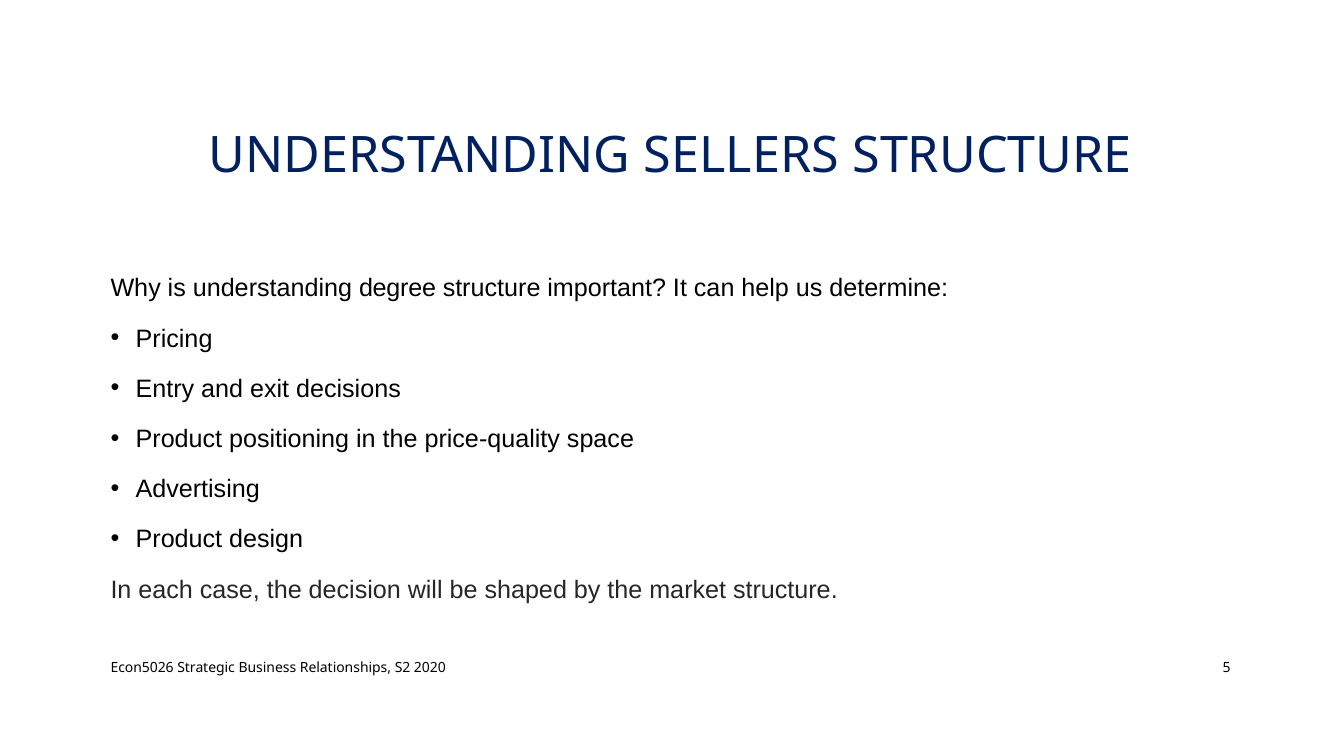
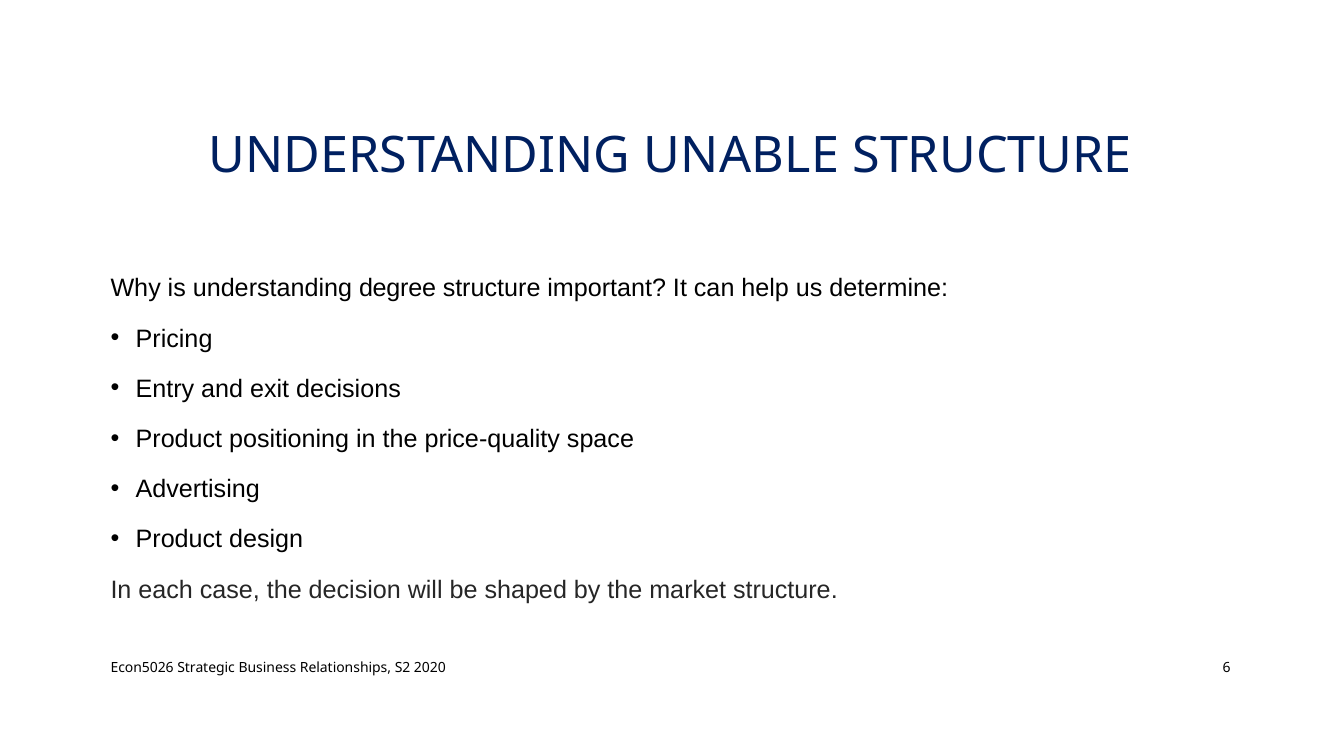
SELLERS: SELLERS -> UNABLE
5: 5 -> 6
